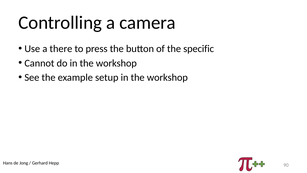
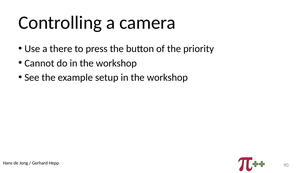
specific: specific -> priority
